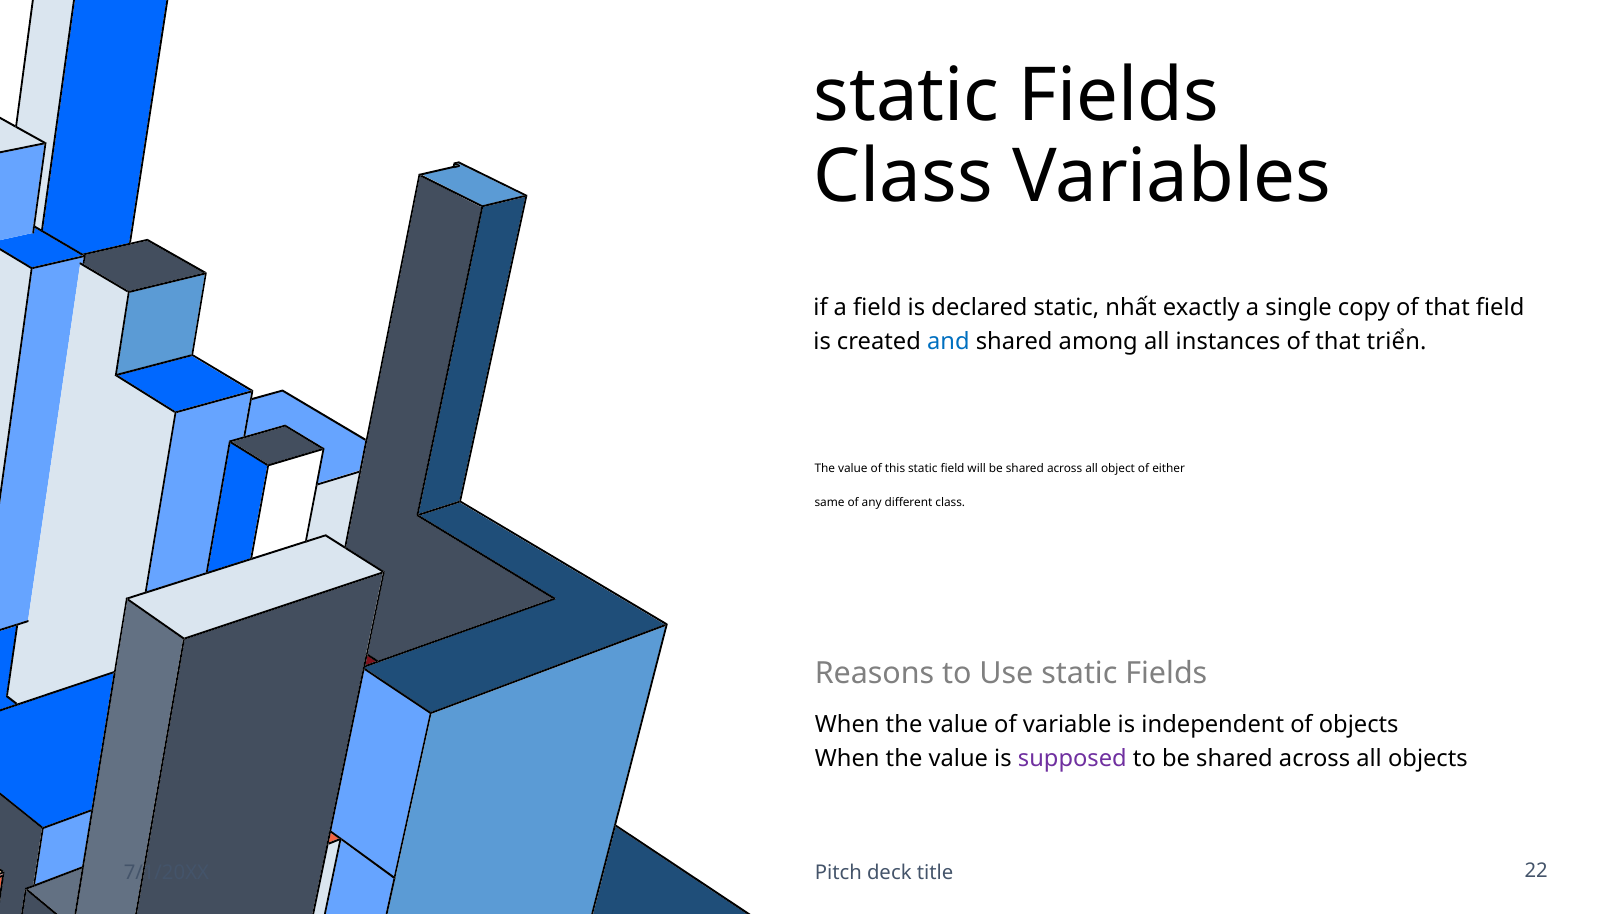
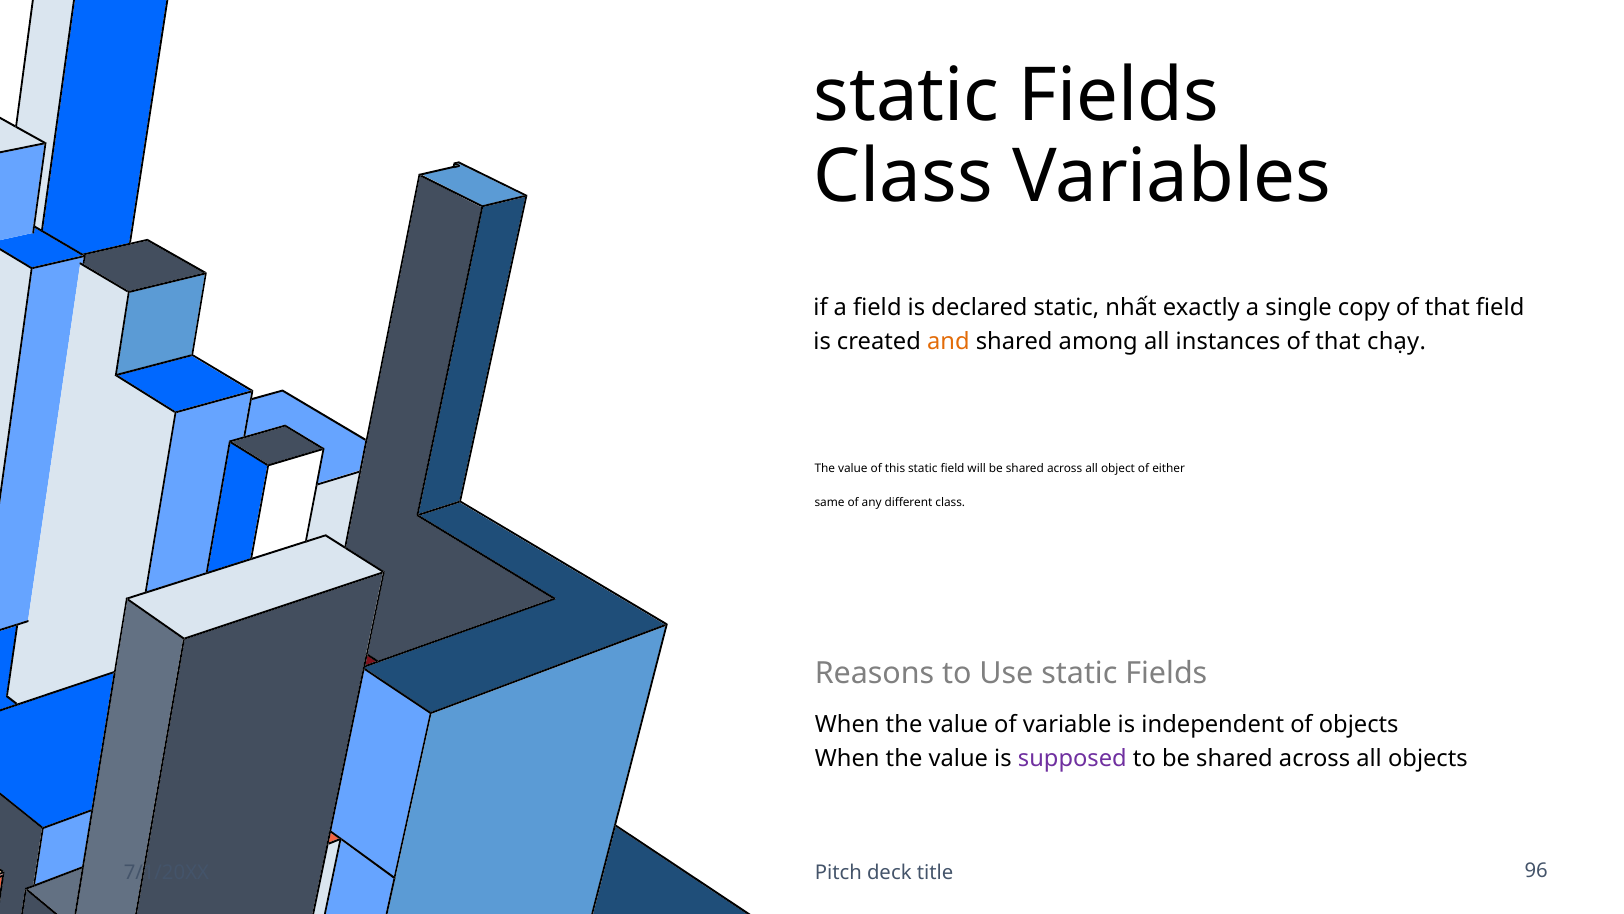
and colour: blue -> orange
triển: triển -> chạy
22: 22 -> 96
